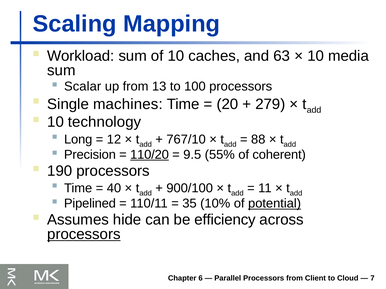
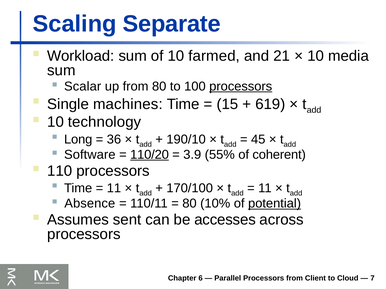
Mapping: Mapping -> Separate
caches: caches -> farmed
63: 63 -> 21
from 13: 13 -> 80
processors at (241, 86) underline: none -> present
20: 20 -> 15
279: 279 -> 619
12: 12 -> 36
767/10: 767/10 -> 190/10
88: 88 -> 45
Precision: Precision -> Software
9.5: 9.5 -> 3.9
190: 190 -> 110
40 at (114, 189): 40 -> 11
900/100: 900/100 -> 170/100
Pipelined: Pipelined -> Absence
35 at (189, 204): 35 -> 80
hide: hide -> sent
efficiency: efficiency -> accesses
processors at (84, 235) underline: present -> none
